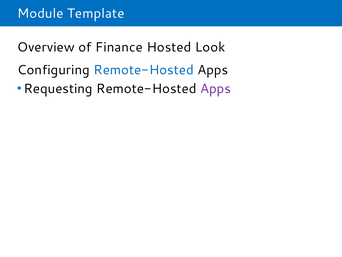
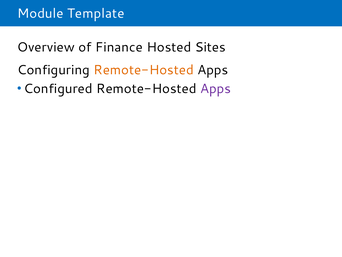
Look: Look -> Sites
Remote-Hosted at (144, 70) colour: blue -> orange
Requesting: Requesting -> Configured
